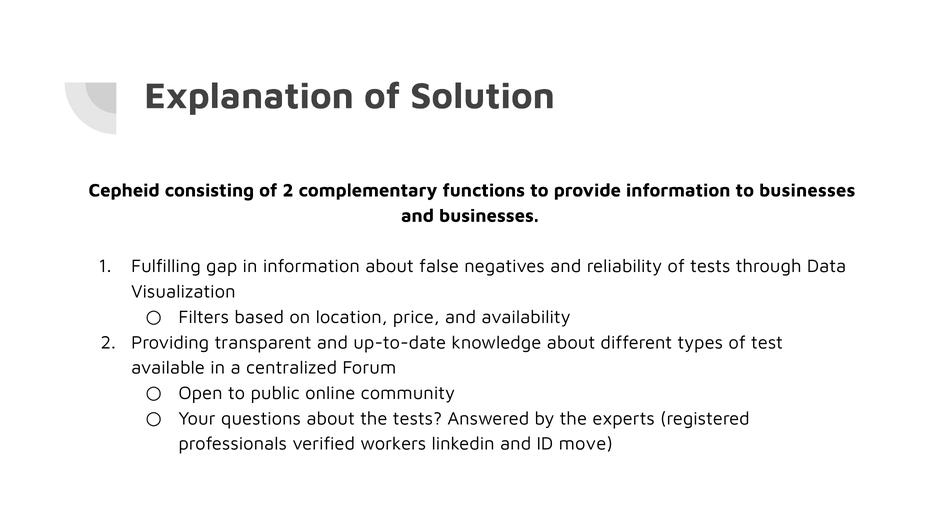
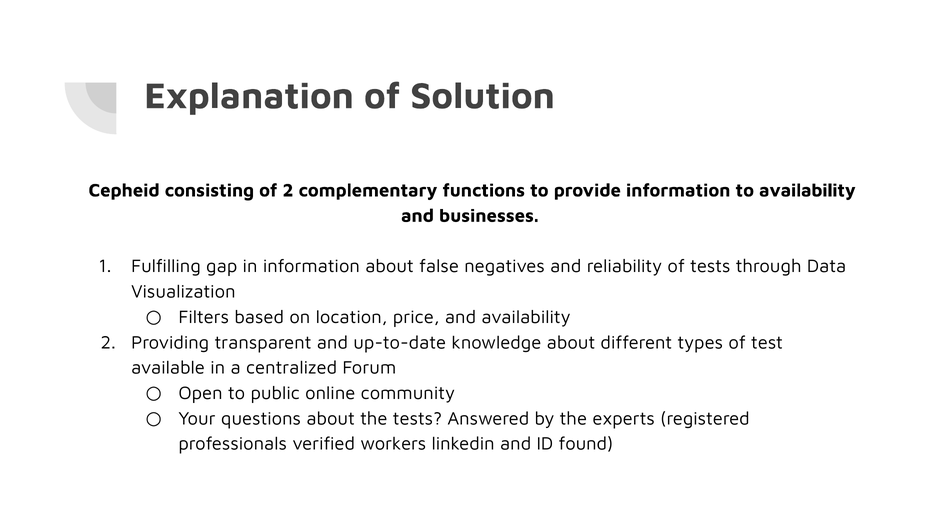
to businesses: businesses -> availability
move: move -> found
